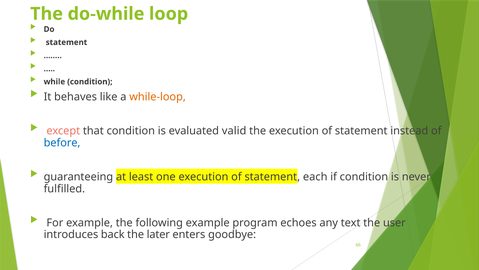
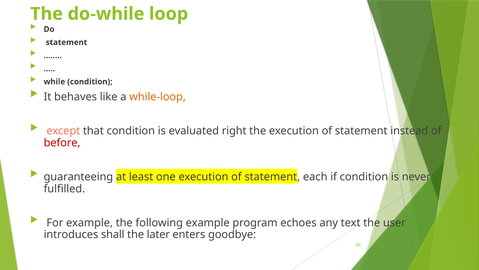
valid: valid -> right
before colour: blue -> red
back: back -> shall
